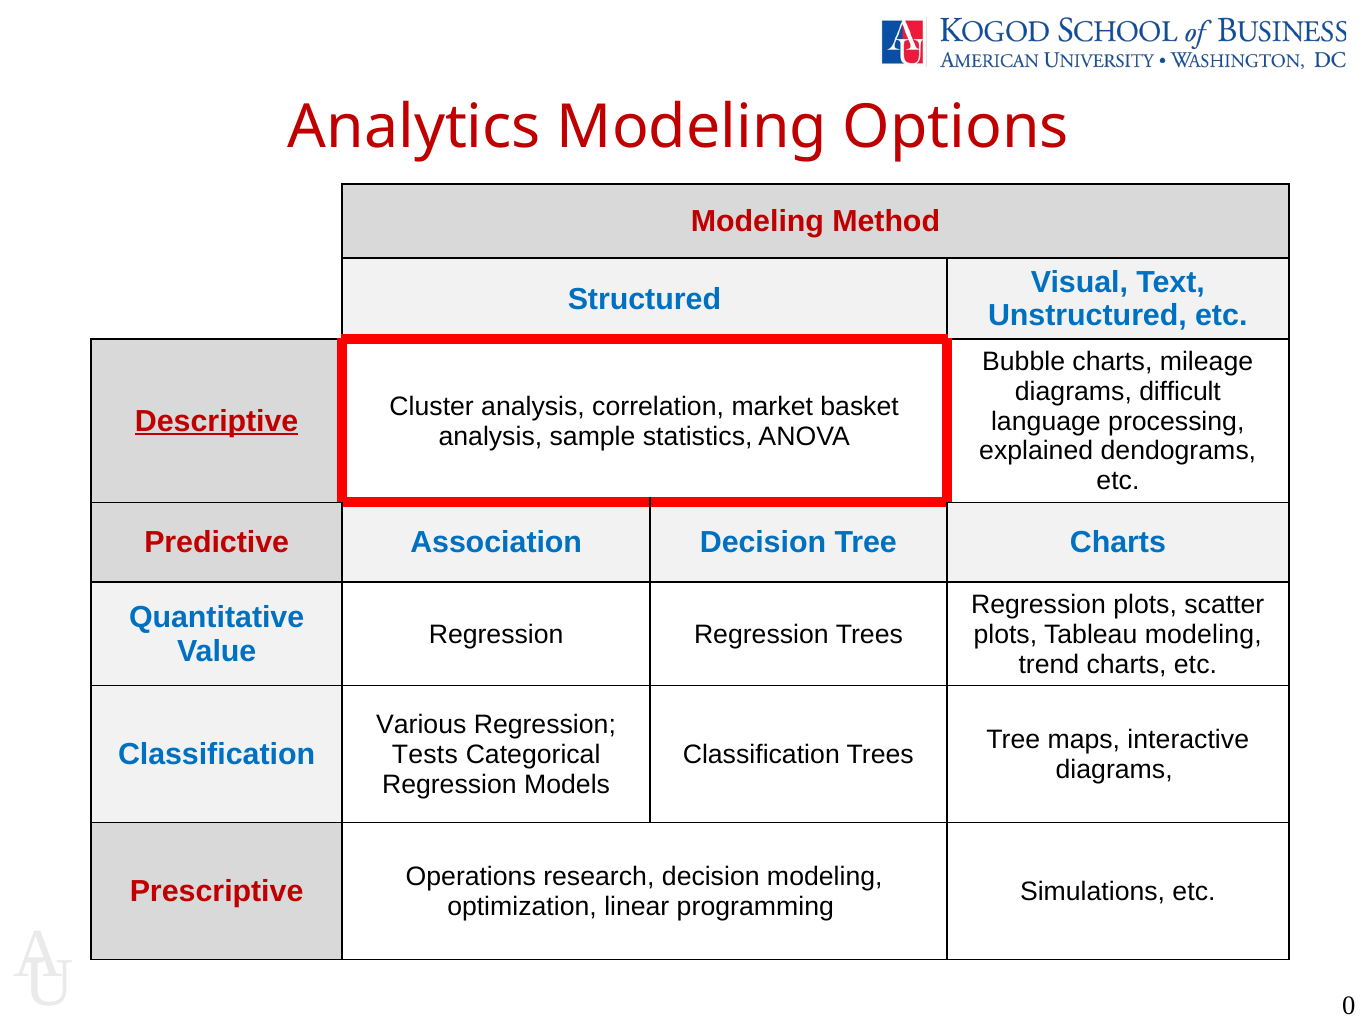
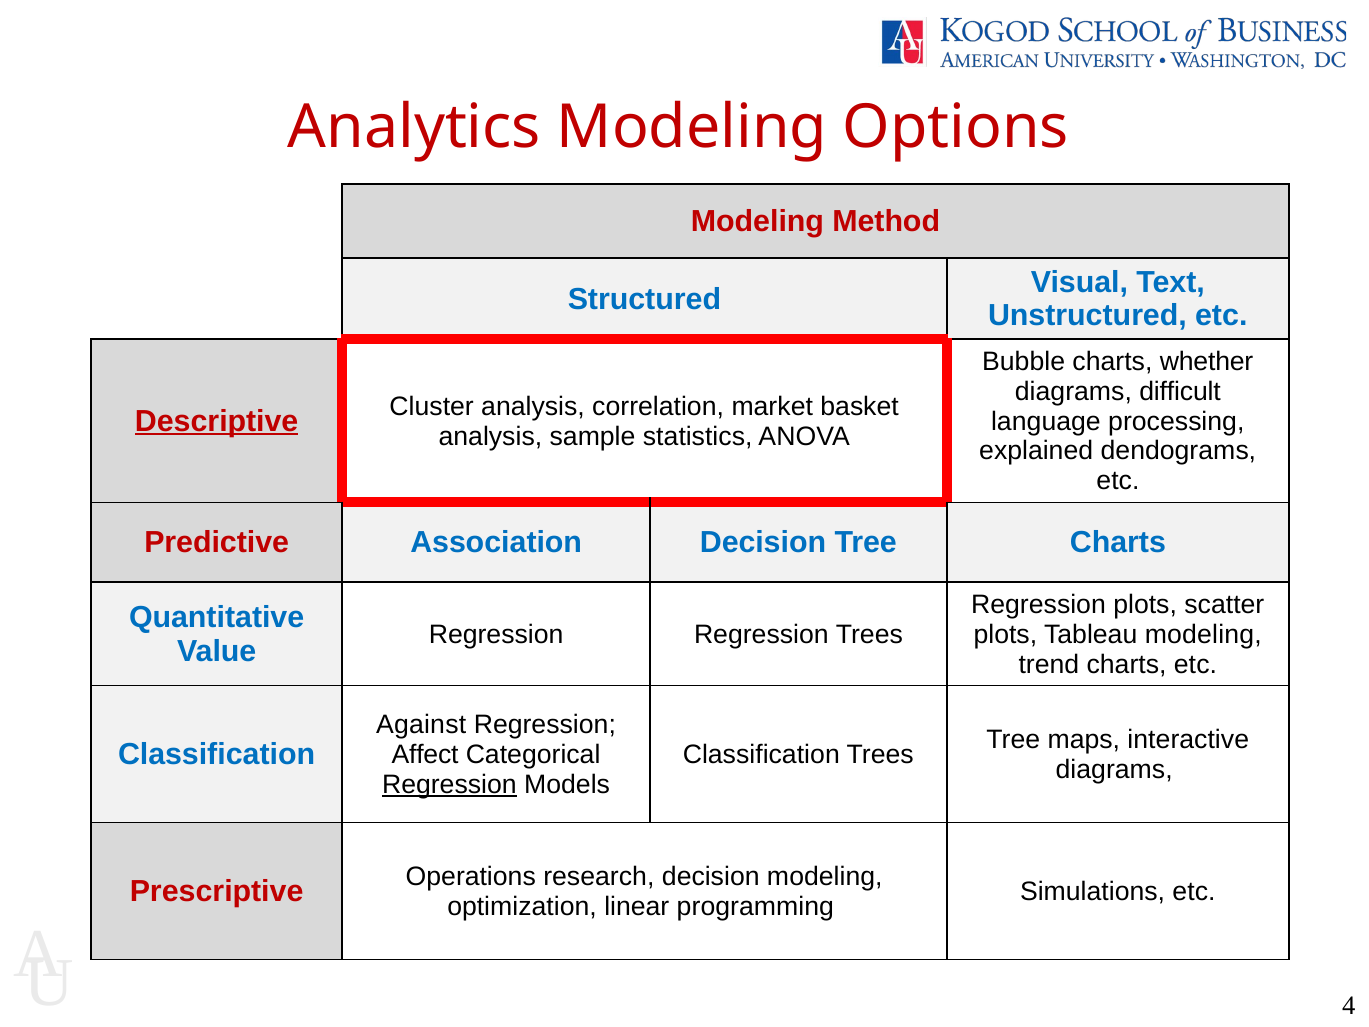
mileage: mileage -> whether
Various: Various -> Against
Tests: Tests -> Affect
Regression at (449, 784) underline: none -> present
0: 0 -> 4
